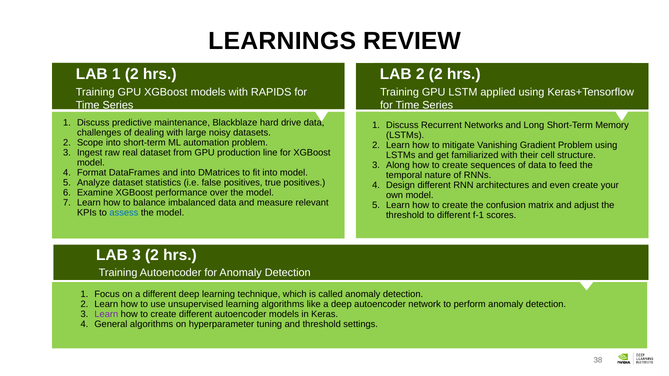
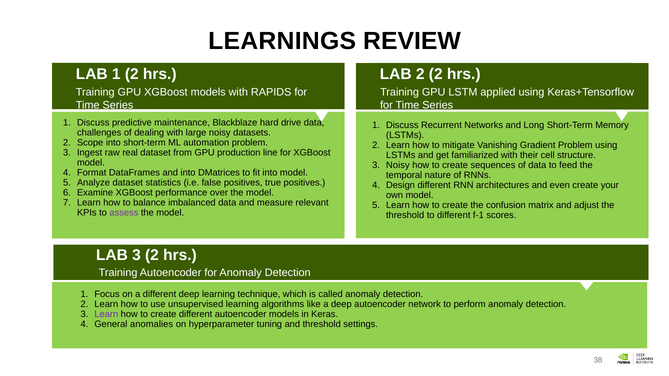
3 Along: Along -> Noisy
assess colour: blue -> purple
General algorithms: algorithms -> anomalies
